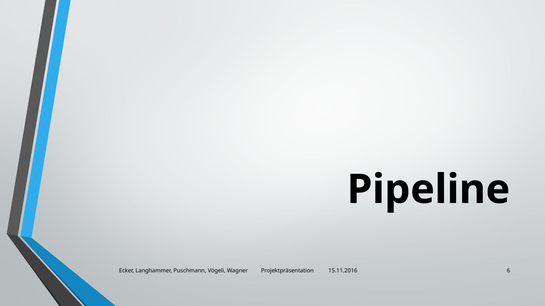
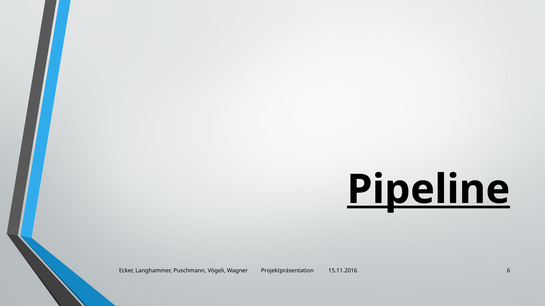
Pipeline underline: none -> present
